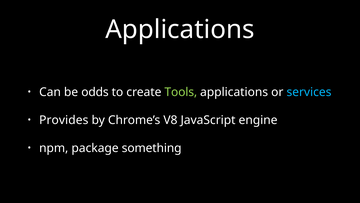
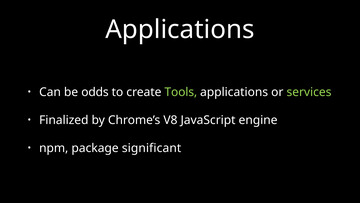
services colour: light blue -> light green
Provides: Provides -> Finalized
something: something -> significant
